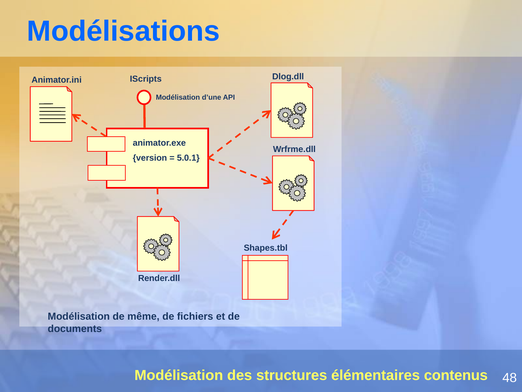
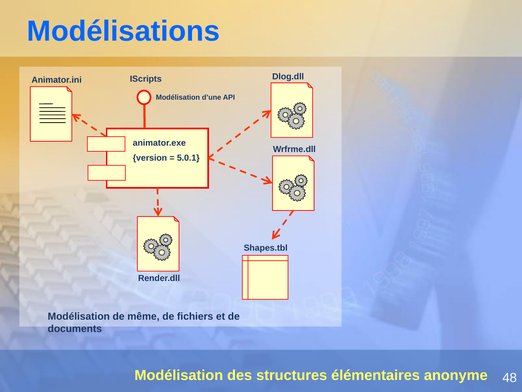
contenus: contenus -> anonyme
